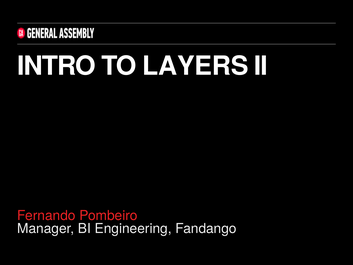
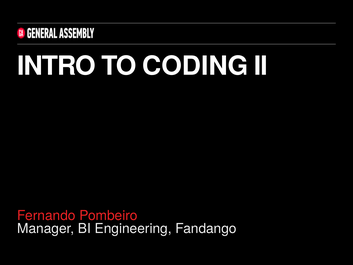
LAYERS: LAYERS -> CODING
